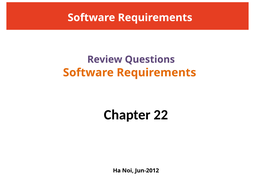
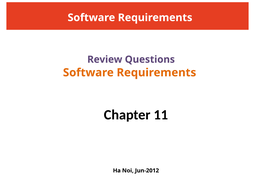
22: 22 -> 11
